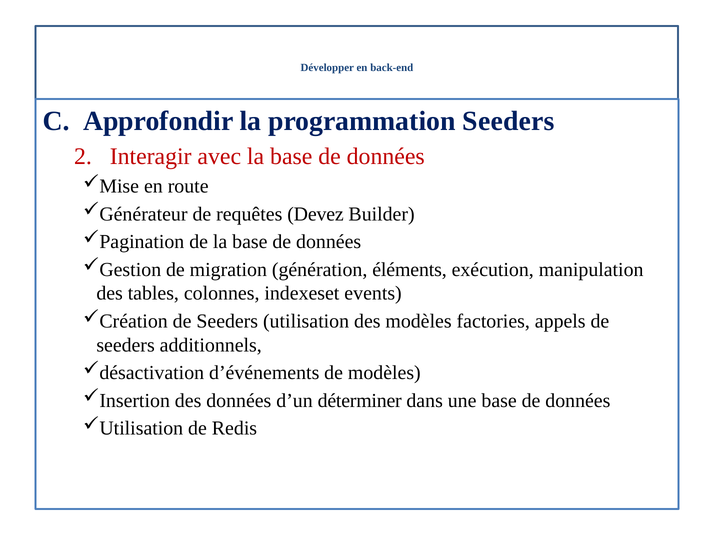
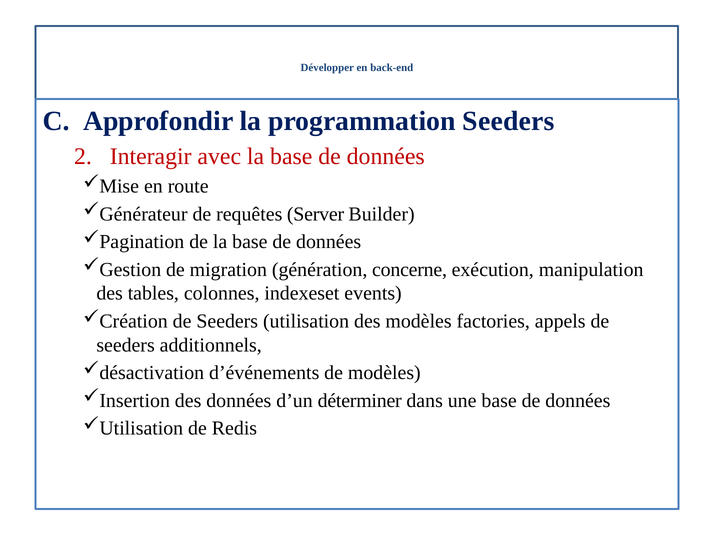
Devez: Devez -> Server
éléments: éléments -> concerne
